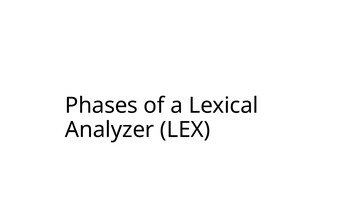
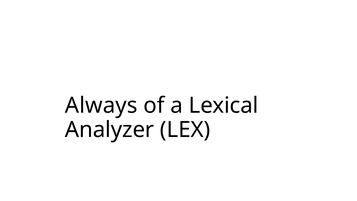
Phases: Phases -> Always
